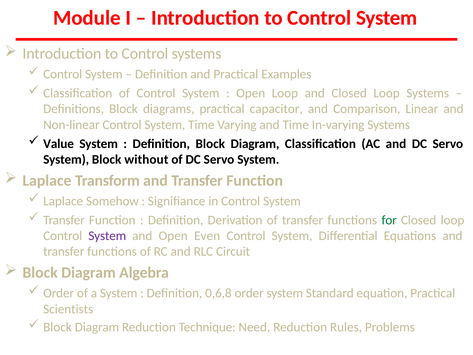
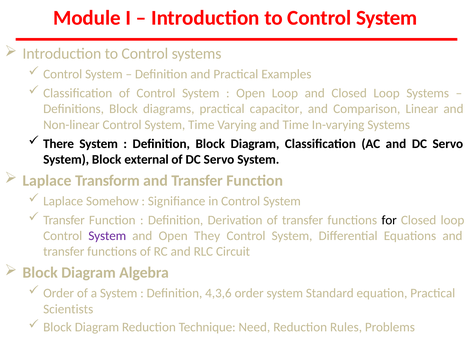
Value: Value -> There
without: without -> external
for colour: green -> black
Even: Even -> They
0,6,8: 0,6,8 -> 4,3,6
